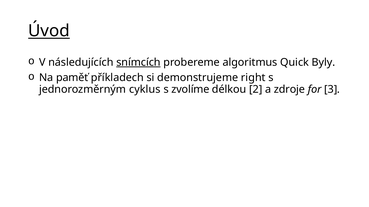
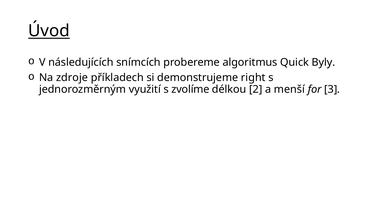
snímcích underline: present -> none
paměť: paměť -> zdroje
cyklus: cyklus -> využití
zdroje: zdroje -> menší
